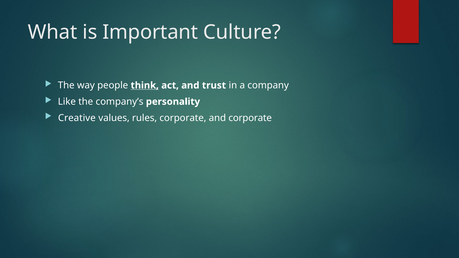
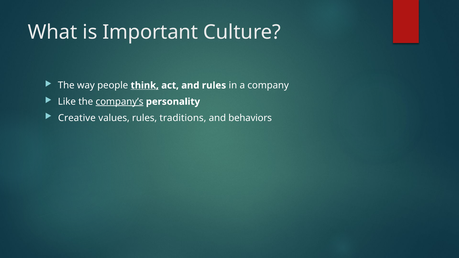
and trust: trust -> rules
company’s underline: none -> present
rules corporate: corporate -> traditions
and corporate: corporate -> behaviors
